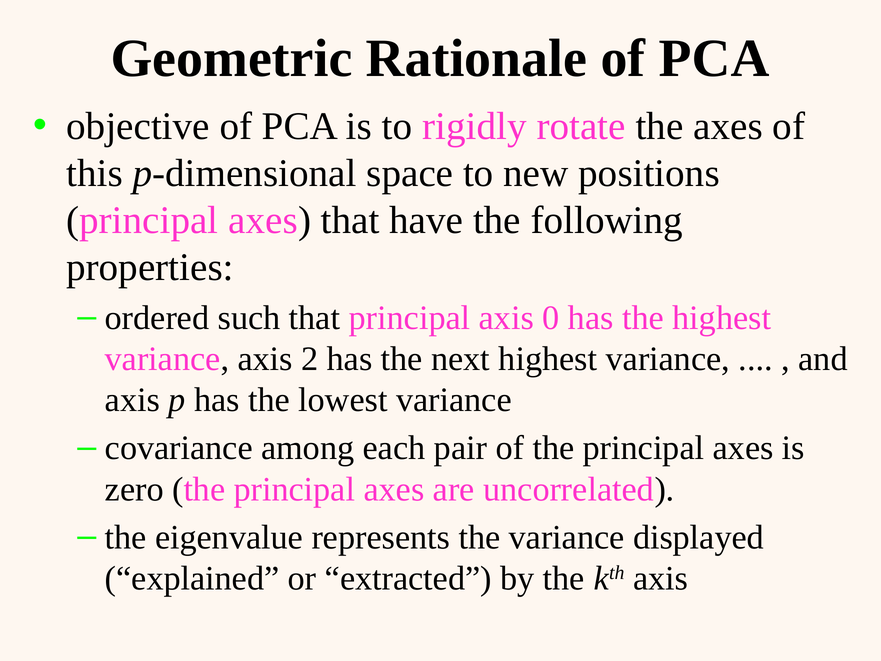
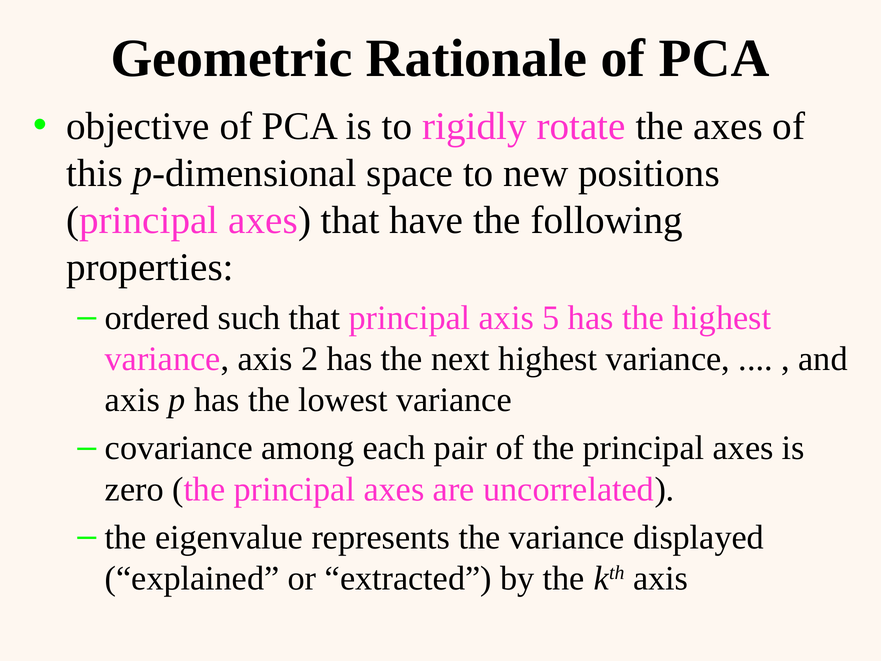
0: 0 -> 5
